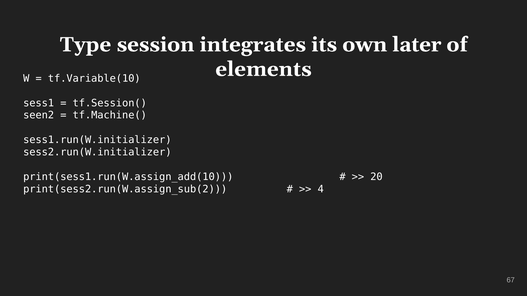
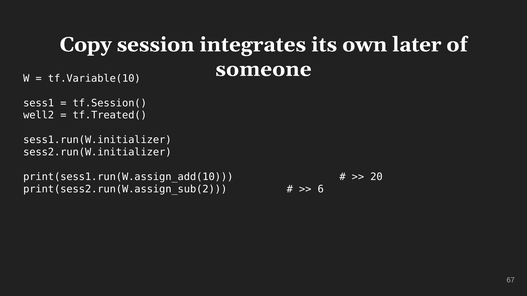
Type: Type -> Copy
elements: elements -> someone
seen2: seen2 -> well2
tf.Machine(: tf.Machine( -> tf.Treated(
4: 4 -> 6
